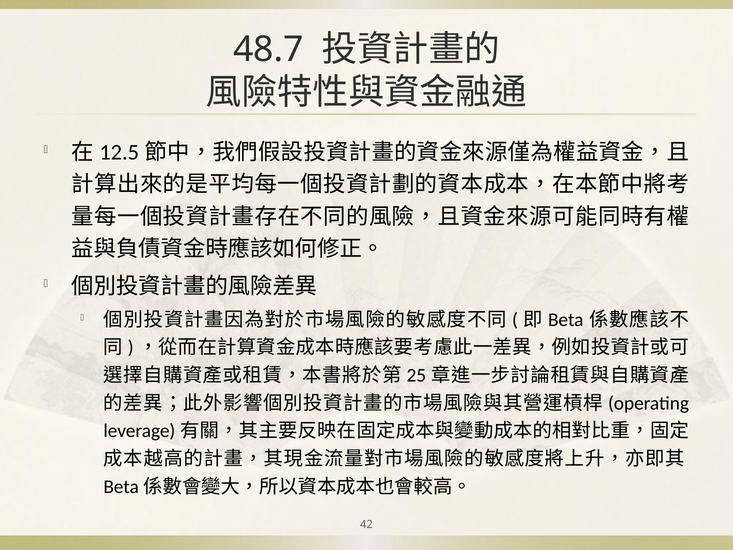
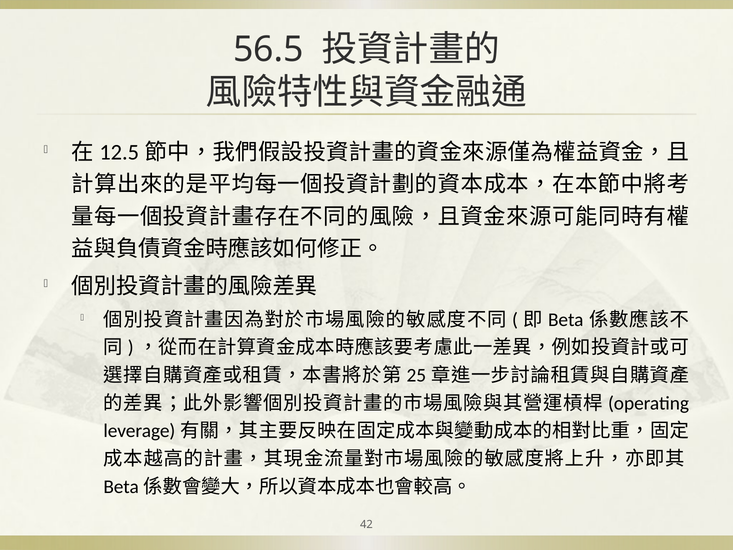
48.7: 48.7 -> 56.5
